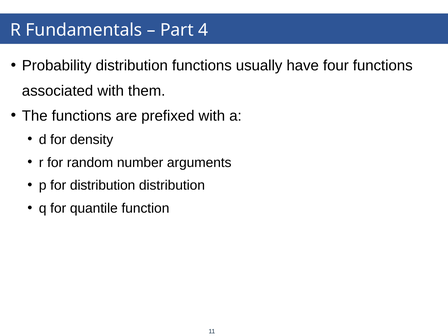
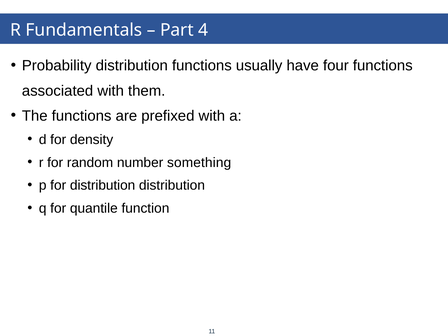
arguments: arguments -> something
